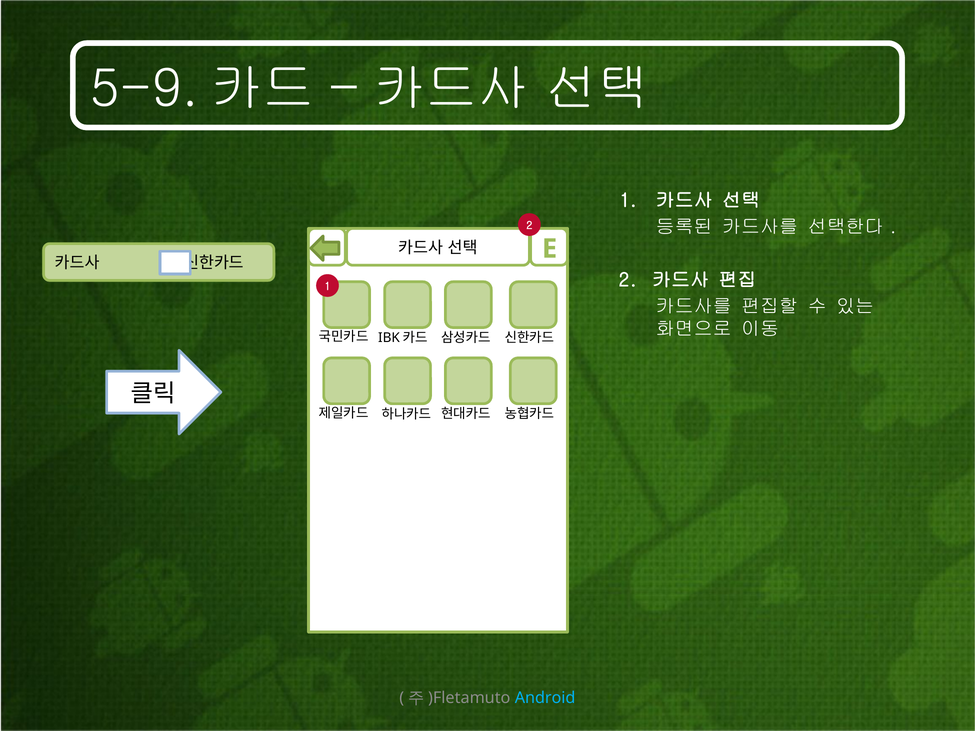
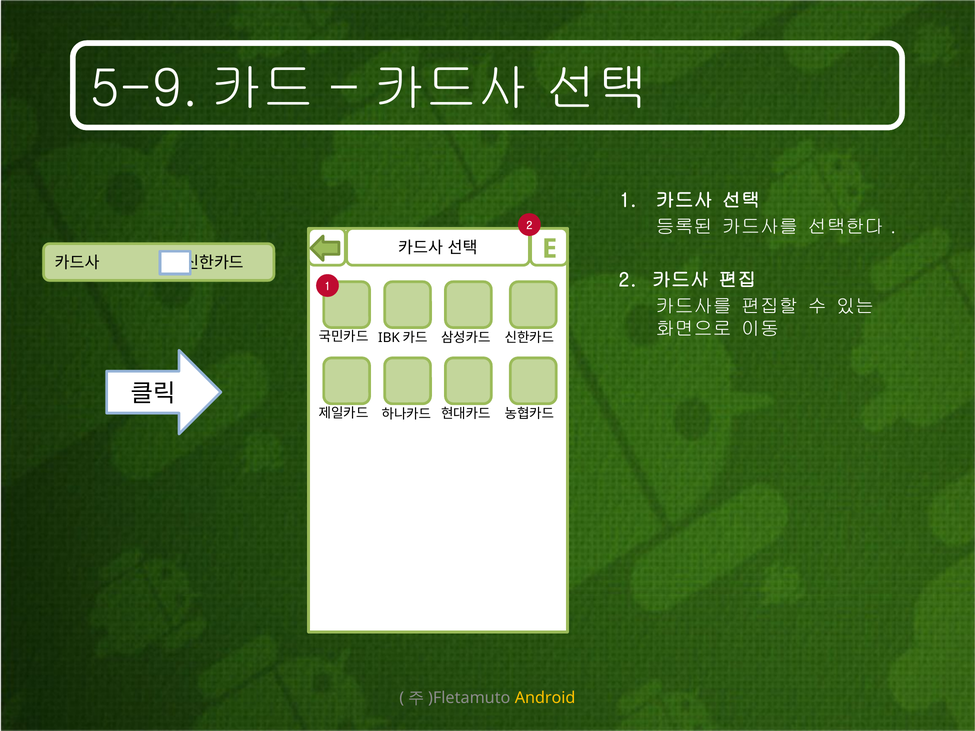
Android colour: light blue -> yellow
